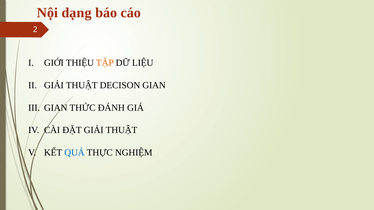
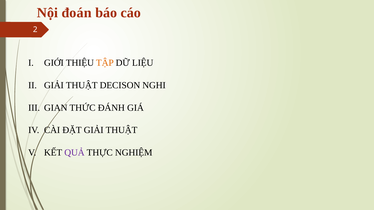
dạng: dạng -> đoán
DECISON GIAN: GIAN -> NGHI
QUẢ colour: blue -> purple
